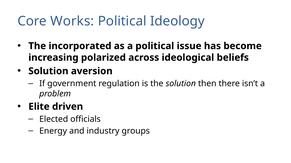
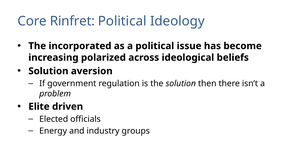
Works: Works -> Rinfret
